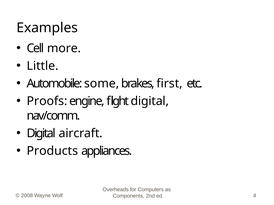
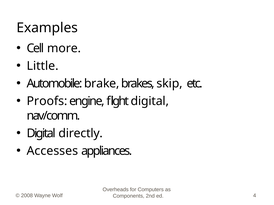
some: some -> brake
first: first -> skip
aircraft: aircraft -> directly
Products: Products -> Accesses
